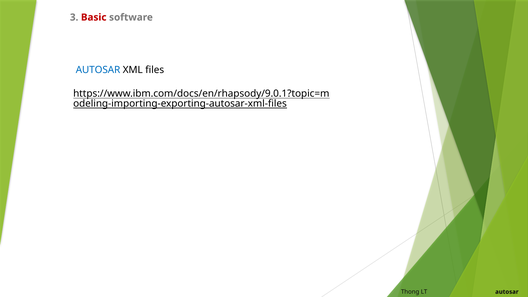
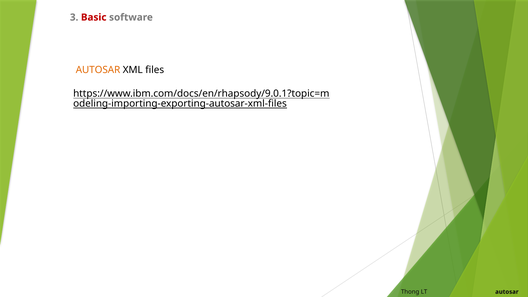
AUTOSAR at (98, 70) colour: blue -> orange
